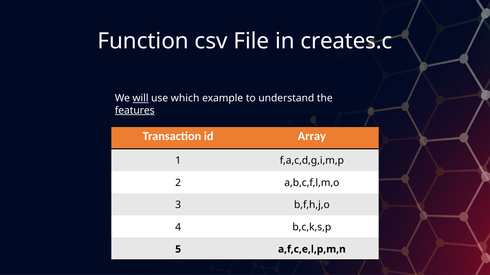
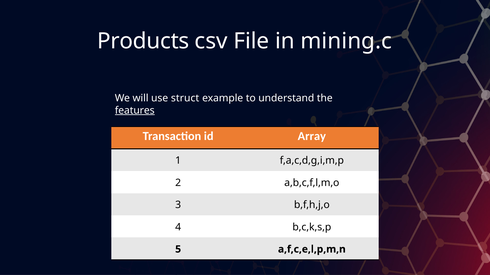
Function: Function -> Products
creates.c: creates.c -> mining.c
will underline: present -> none
which: which -> struct
